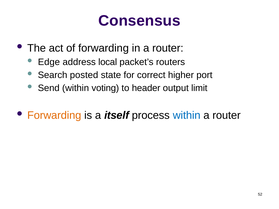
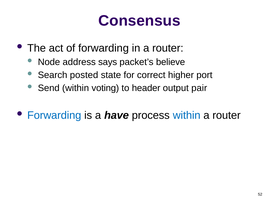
Edge: Edge -> Node
local: local -> says
routers: routers -> believe
limit: limit -> pair
Forwarding at (54, 115) colour: orange -> blue
itself: itself -> have
